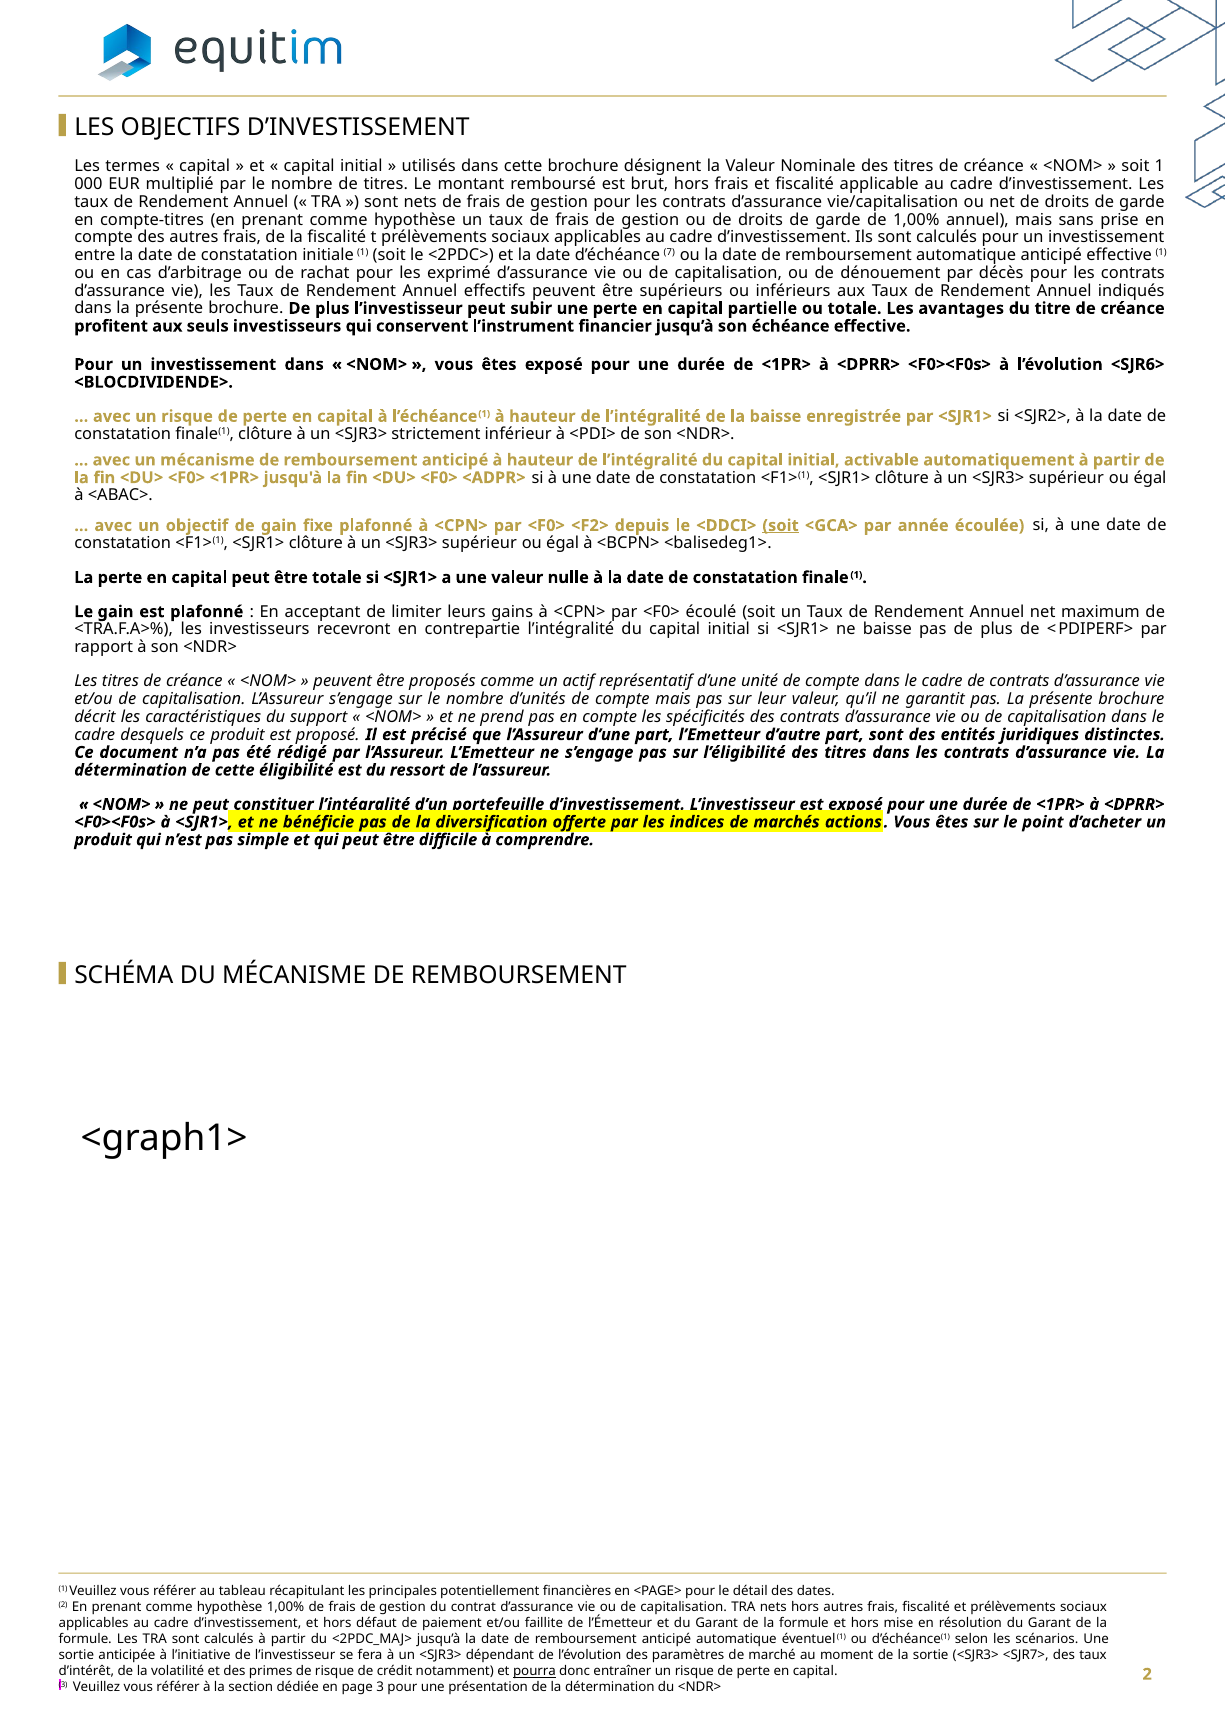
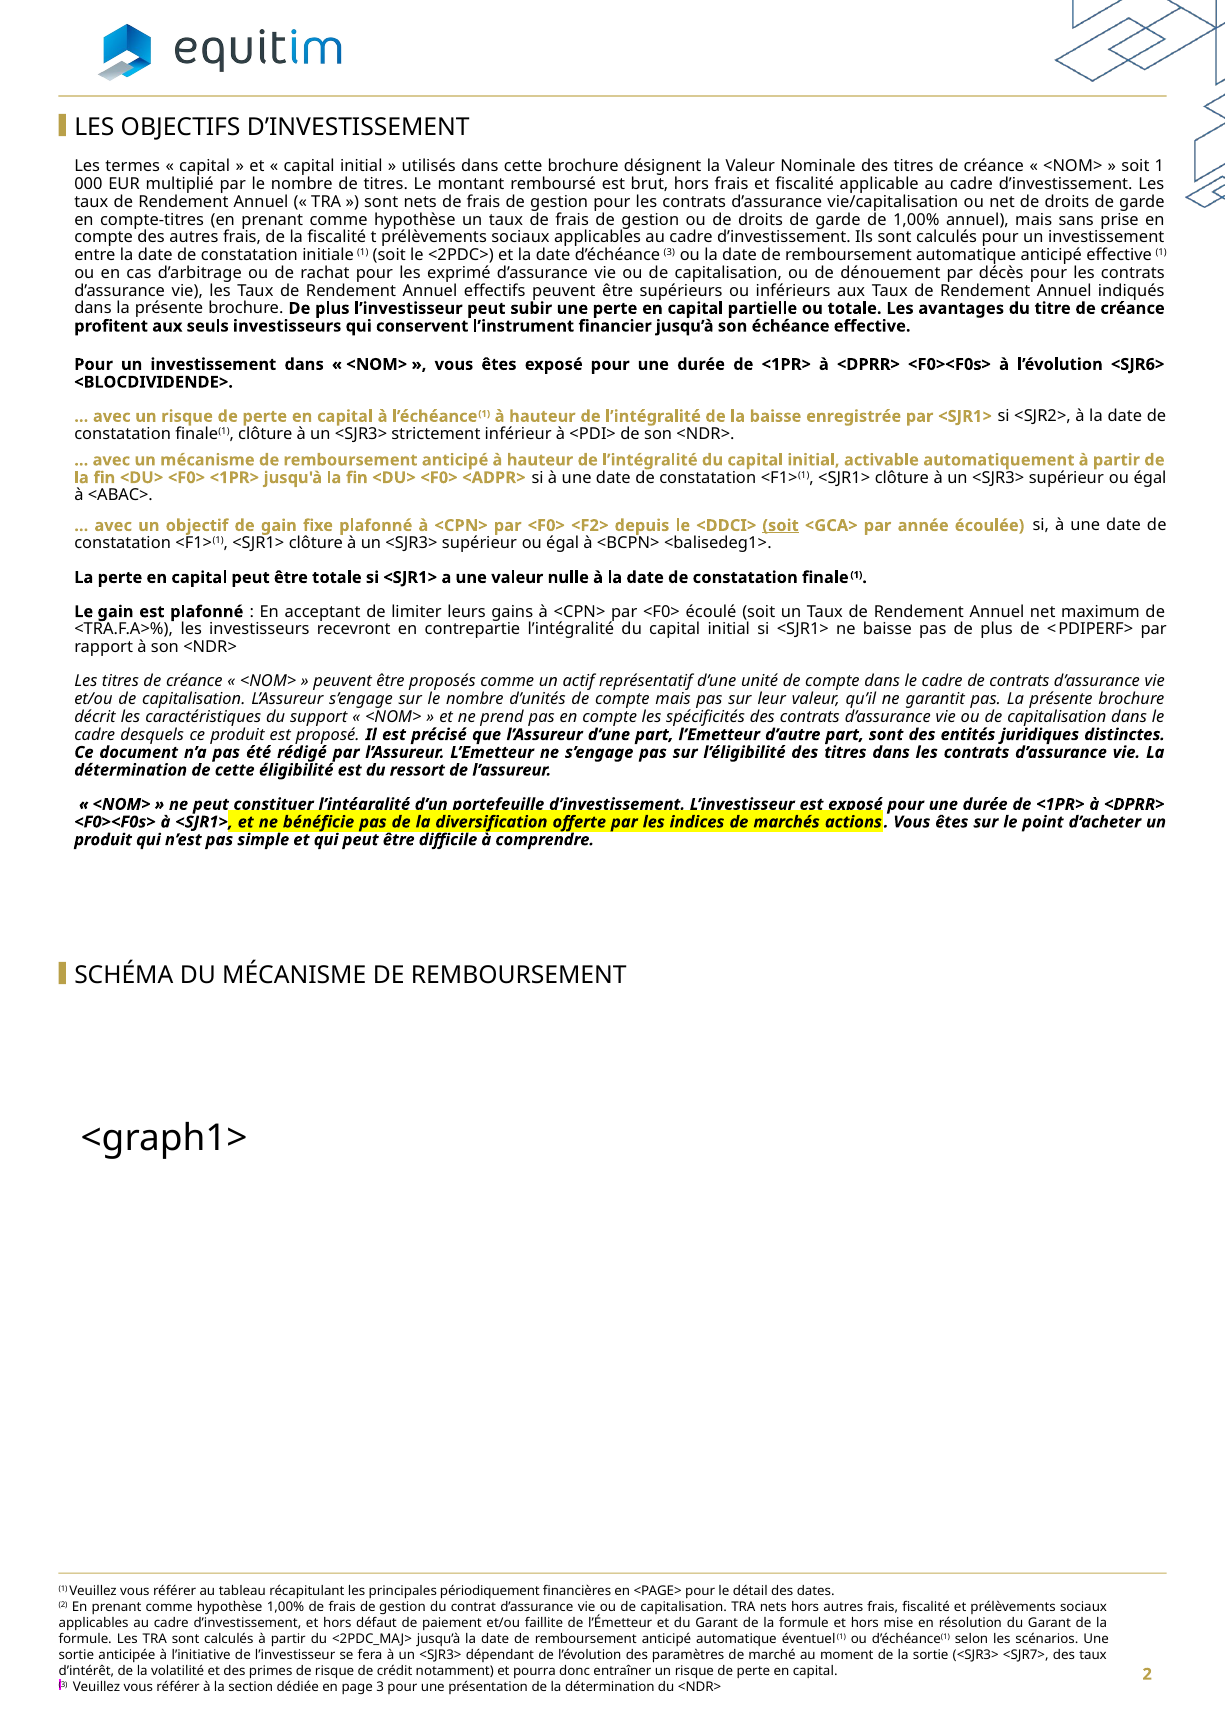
d’échéance 7: 7 -> 3
potentiellement: potentiellement -> périodiquement
pourra underline: present -> none
